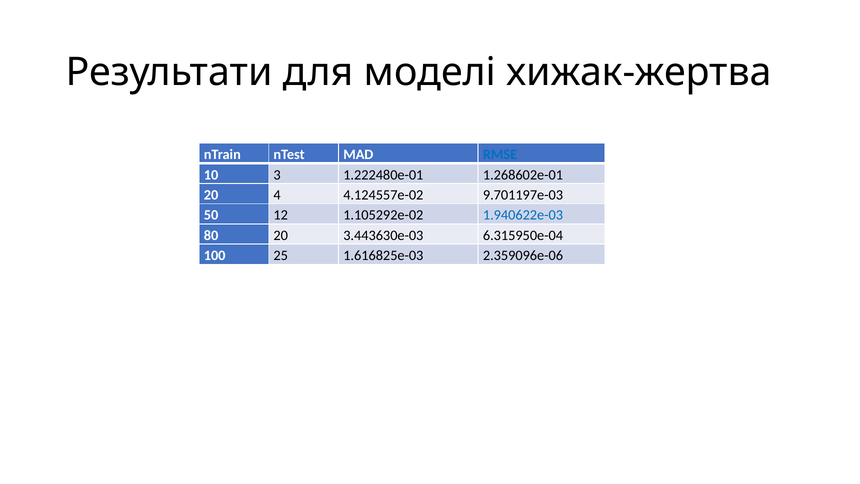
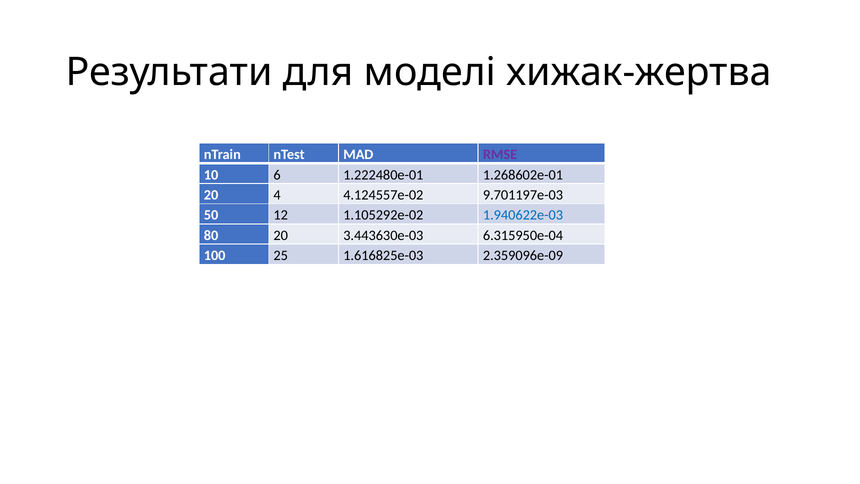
RMSE colour: blue -> purple
3: 3 -> 6
2.359096e-06: 2.359096e-06 -> 2.359096e-09
